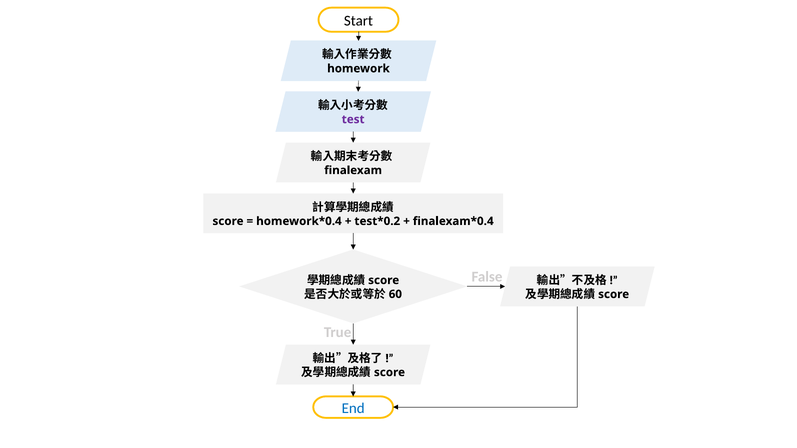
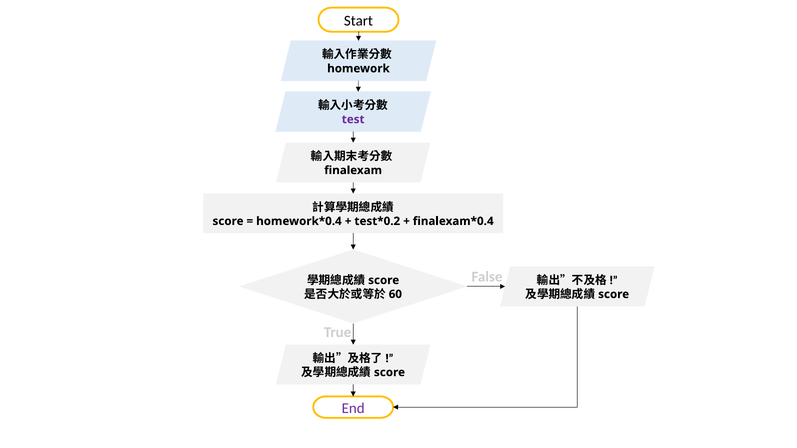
End colour: blue -> purple
